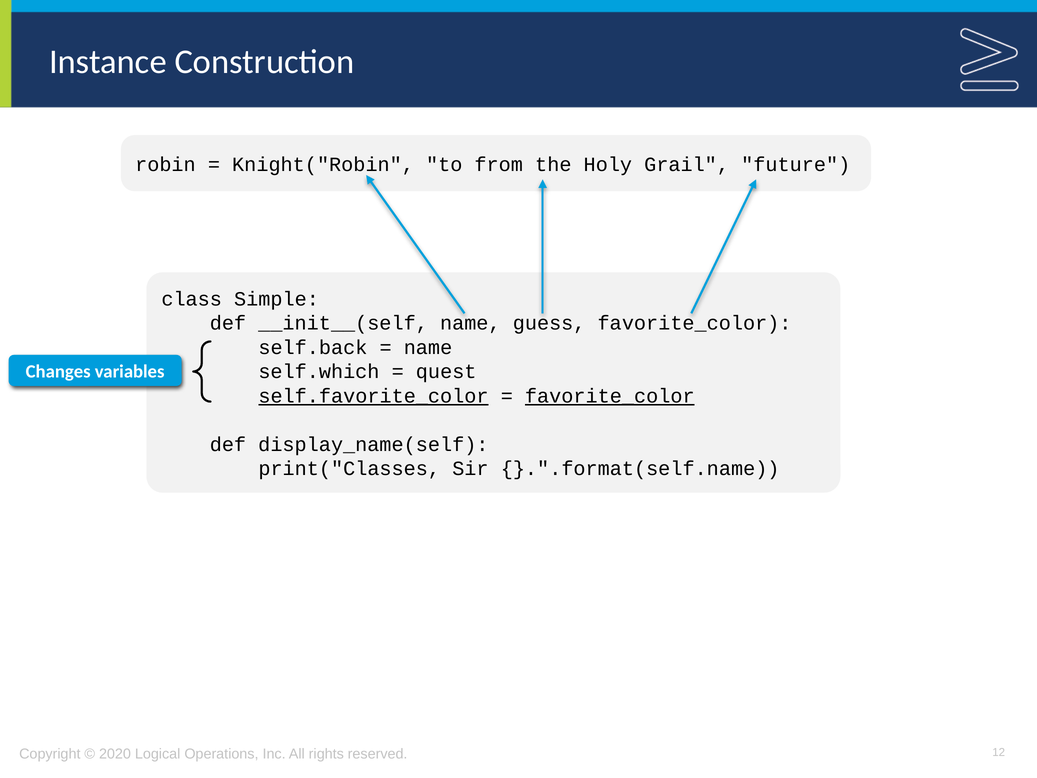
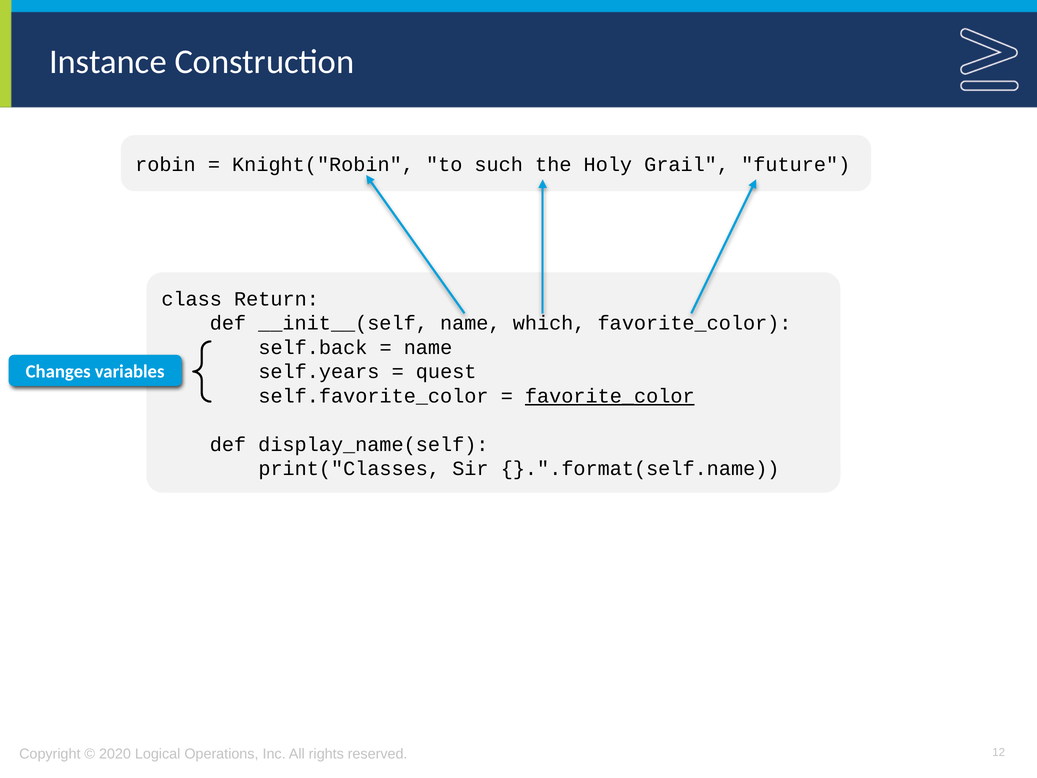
from: from -> such
Simple: Simple -> Return
guess: guess -> which
self.which: self.which -> self.years
self.favorite_color underline: present -> none
